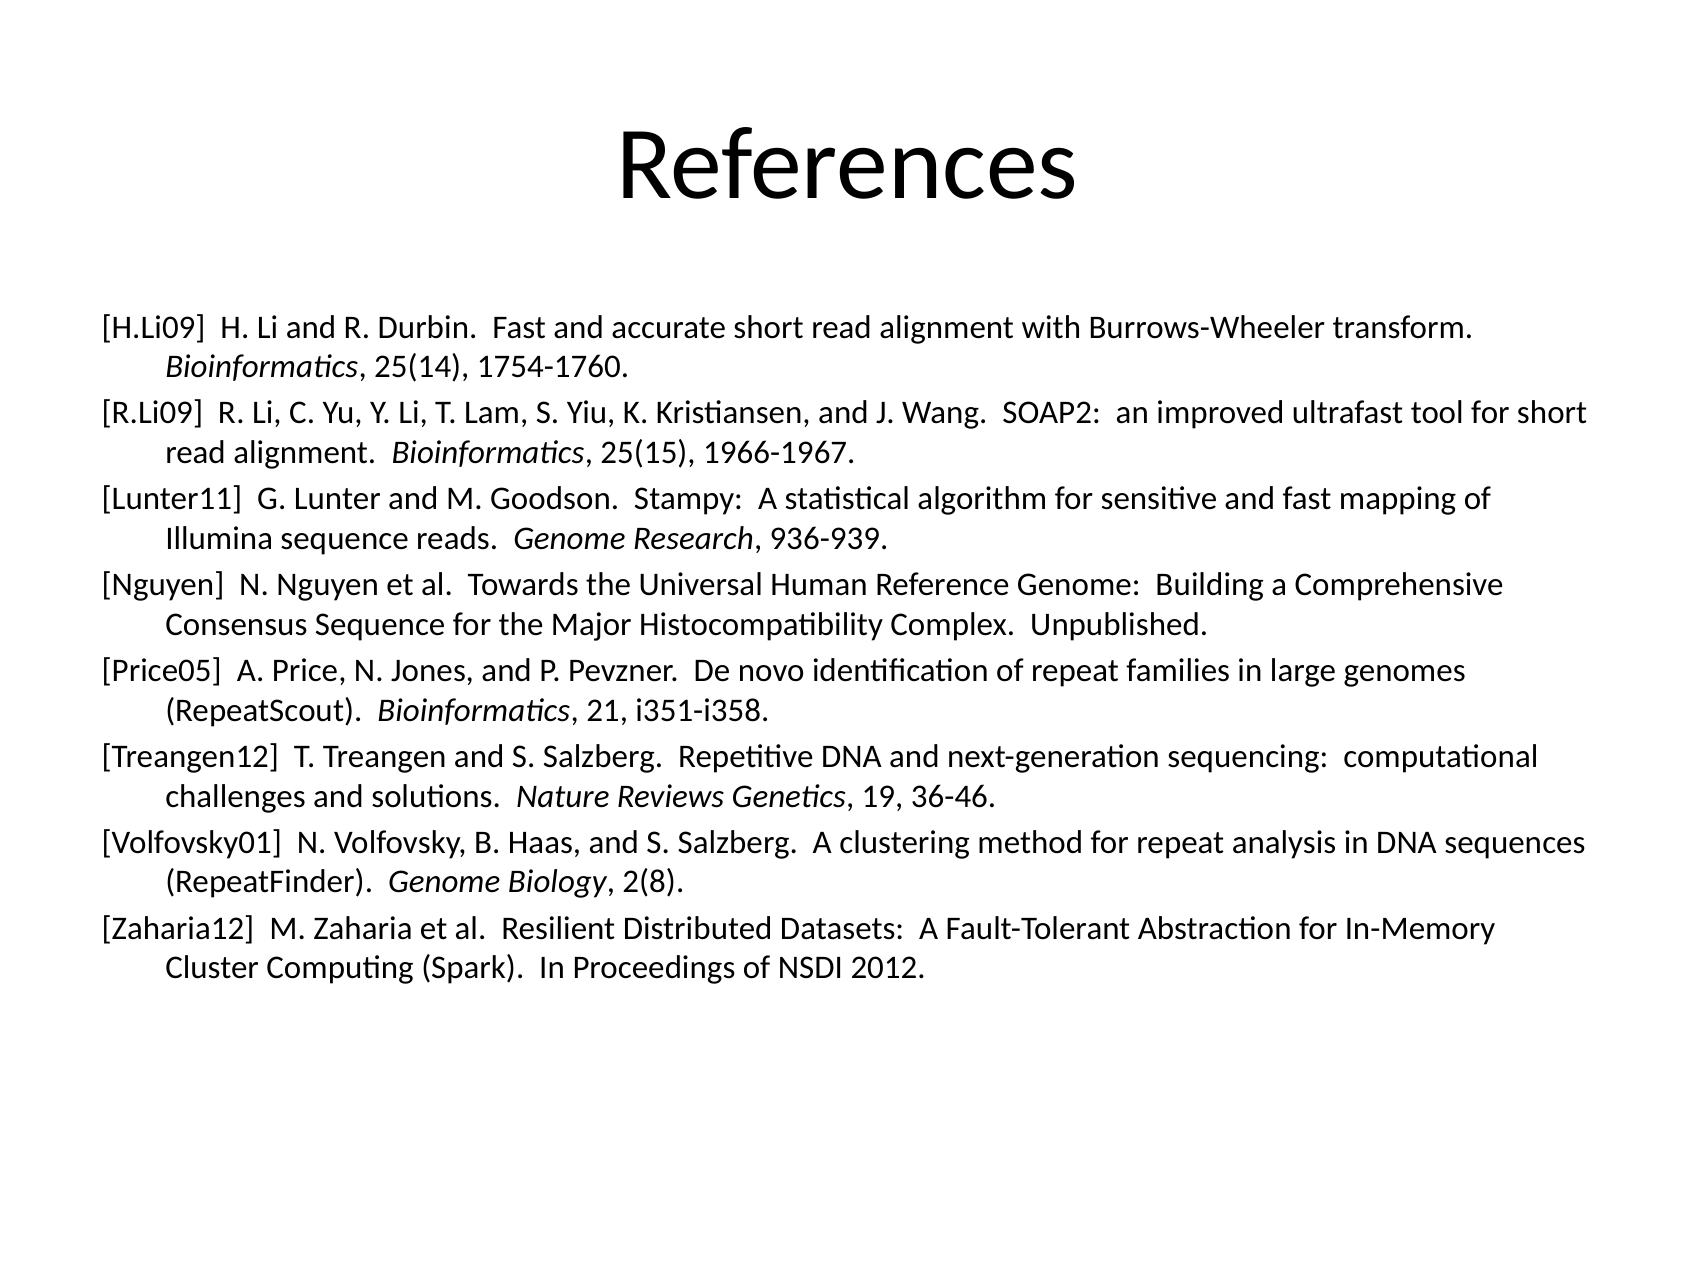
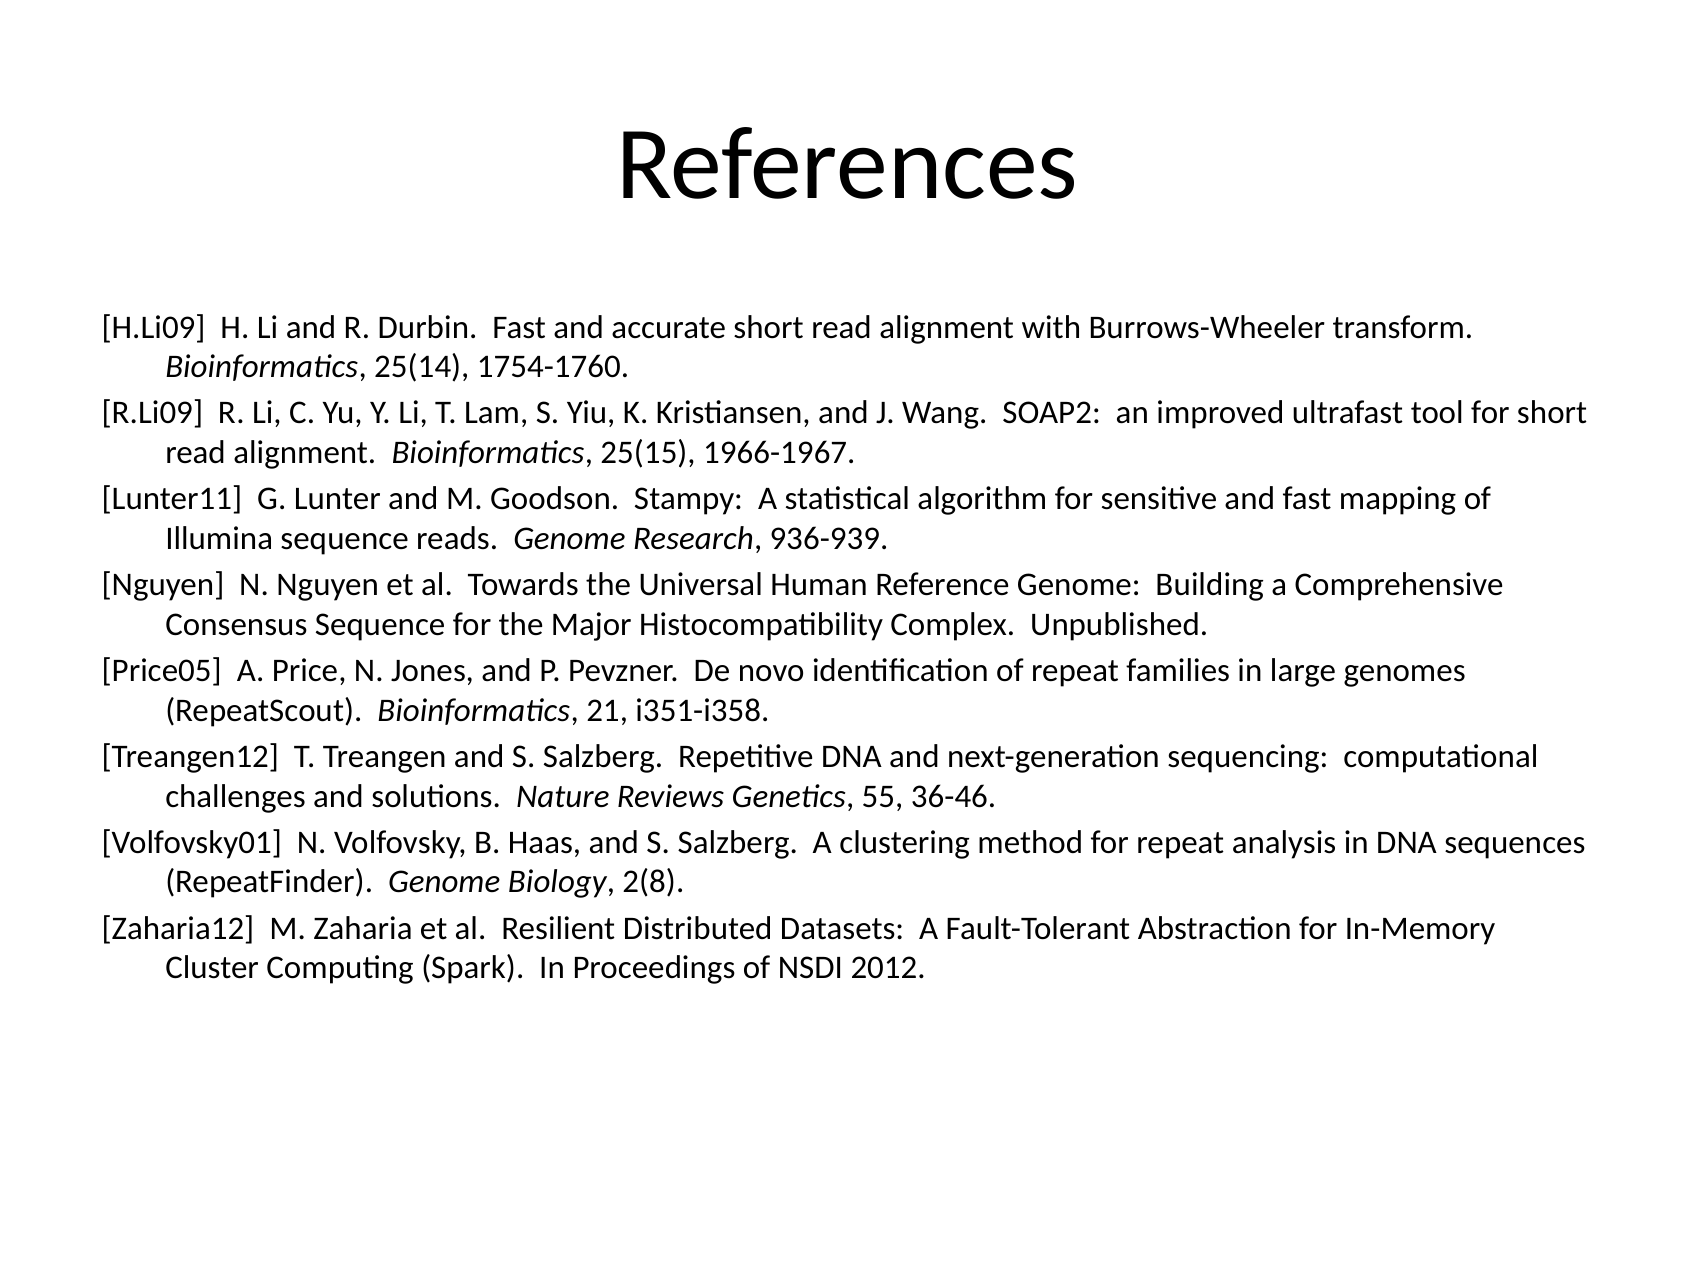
19: 19 -> 55
